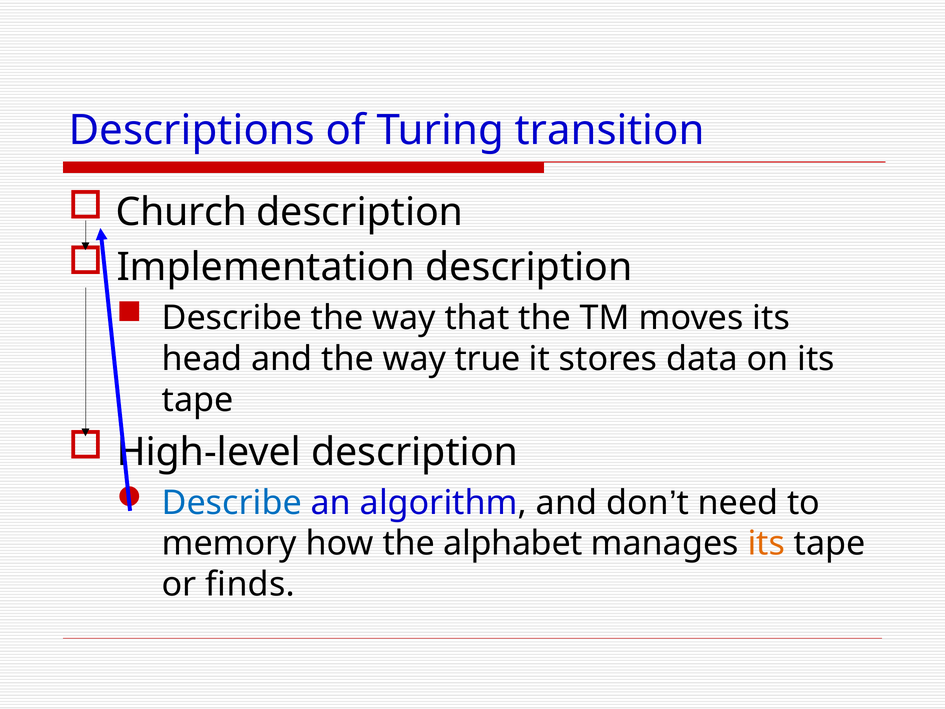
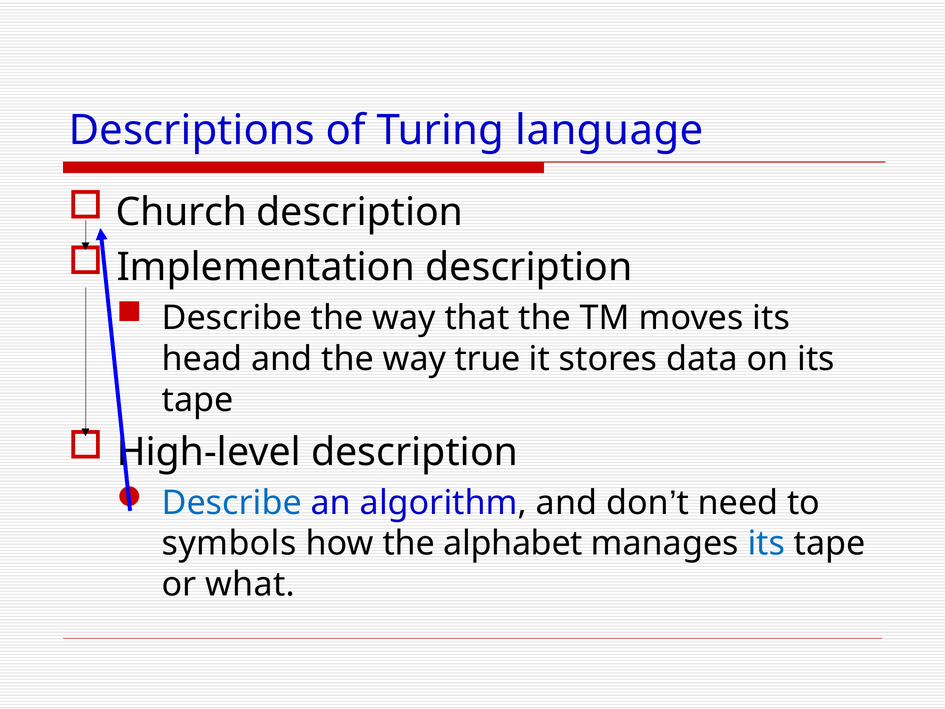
transition: transition -> language
memory: memory -> symbols
its at (766, 544) colour: orange -> blue
finds: finds -> what
